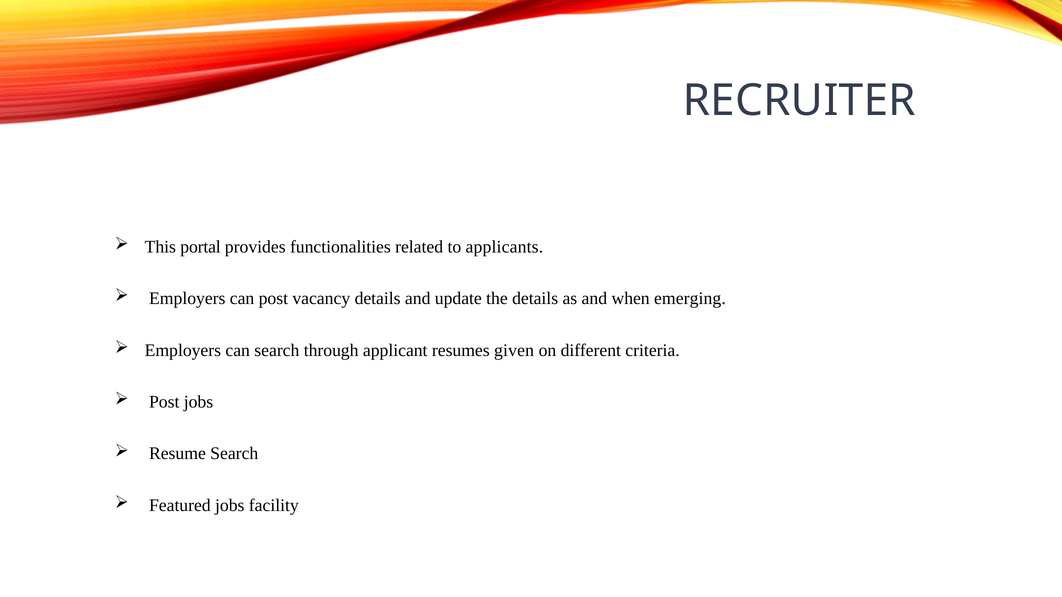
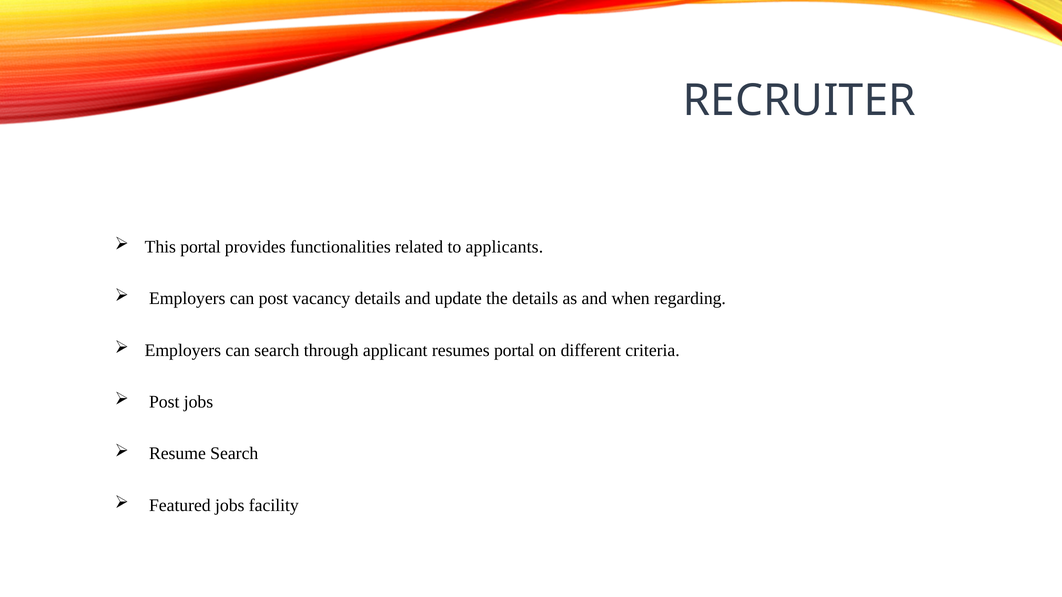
emerging: emerging -> regarding
resumes given: given -> portal
